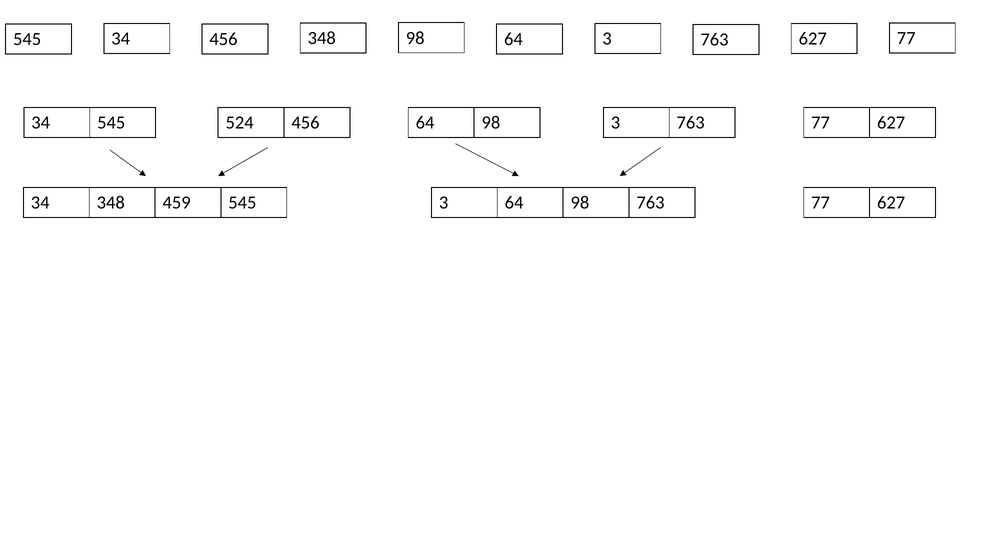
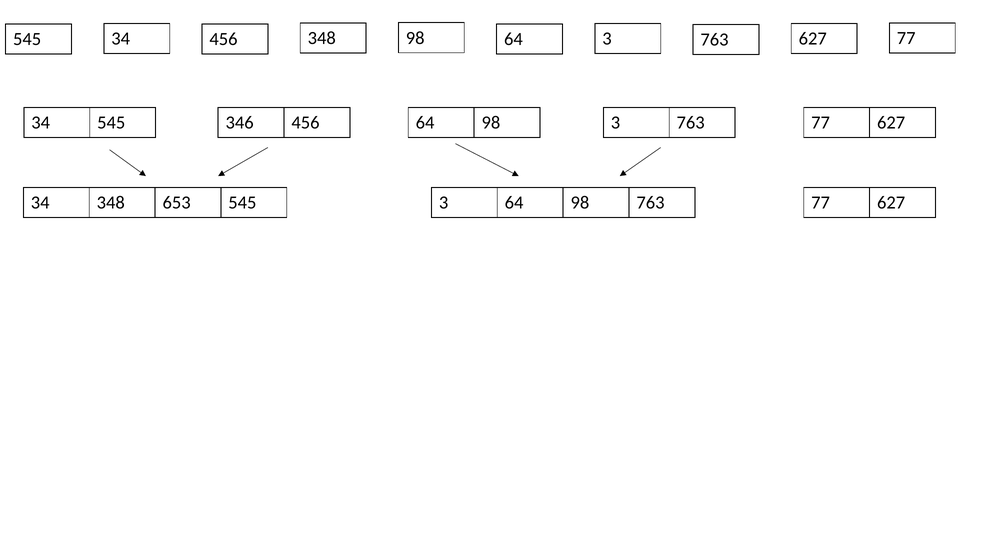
524: 524 -> 346
459: 459 -> 653
